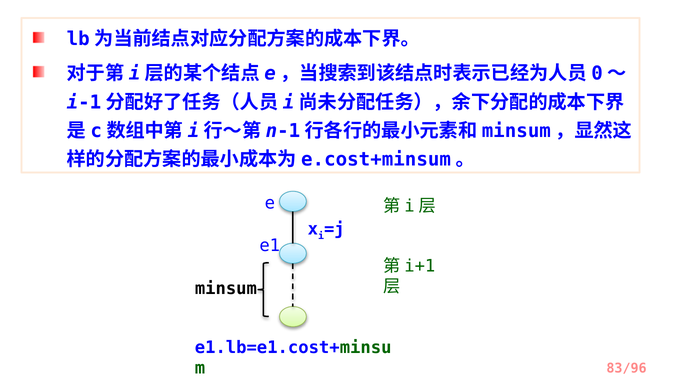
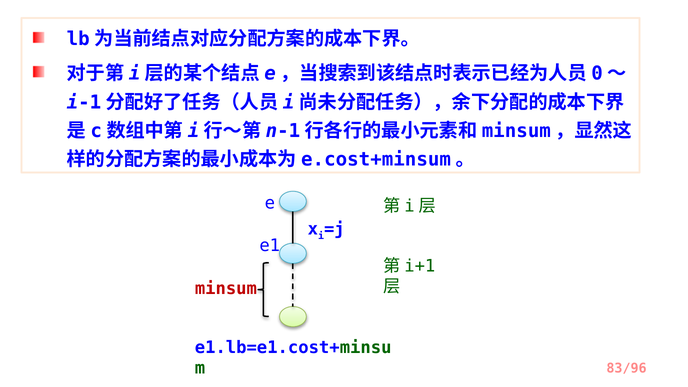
minsum colour: black -> red
